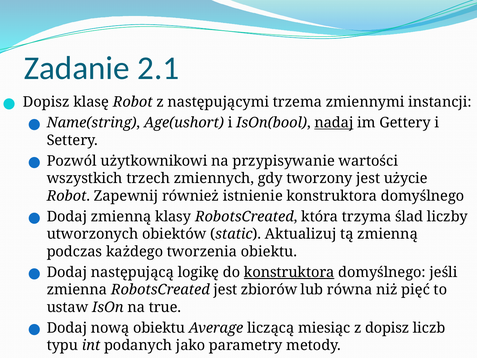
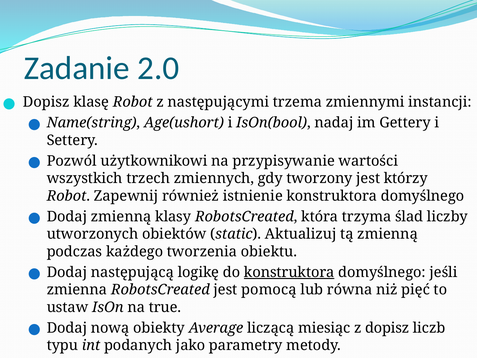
2.1: 2.1 -> 2.0
nadaj underline: present -> none
użycie: użycie -> którzy
zbiorów: zbiorów -> pomocą
nową obiektu: obiektu -> obiekty
